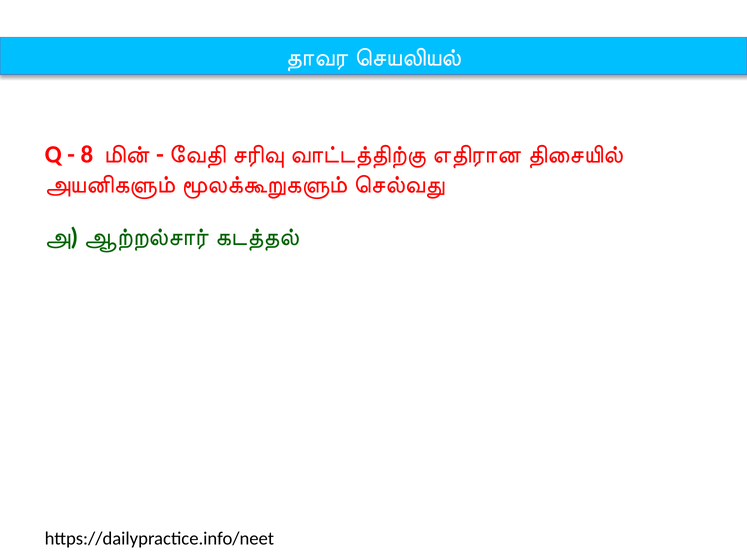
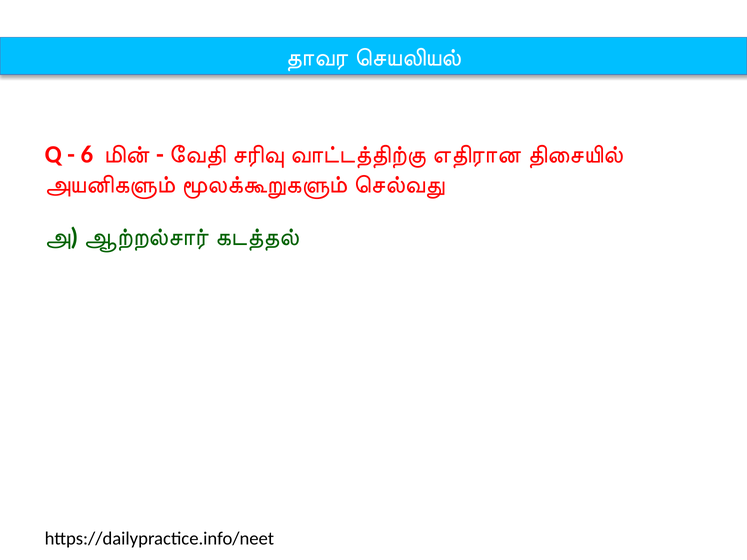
8: 8 -> 6
